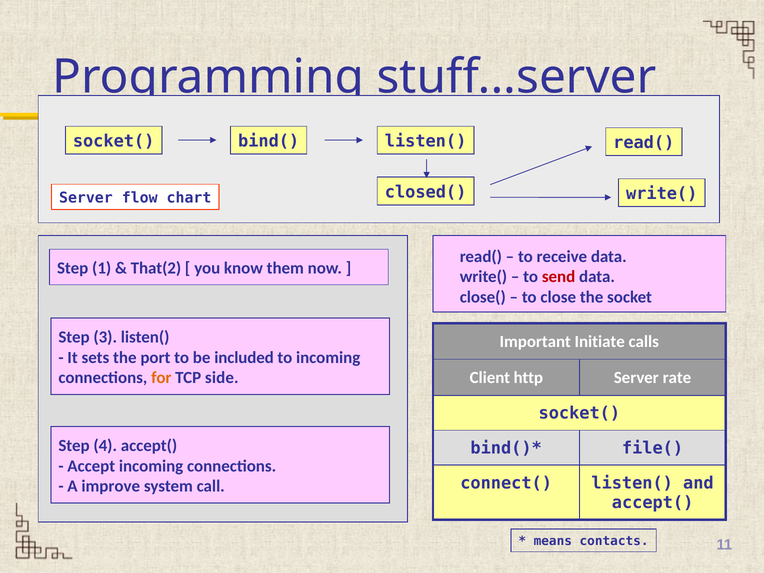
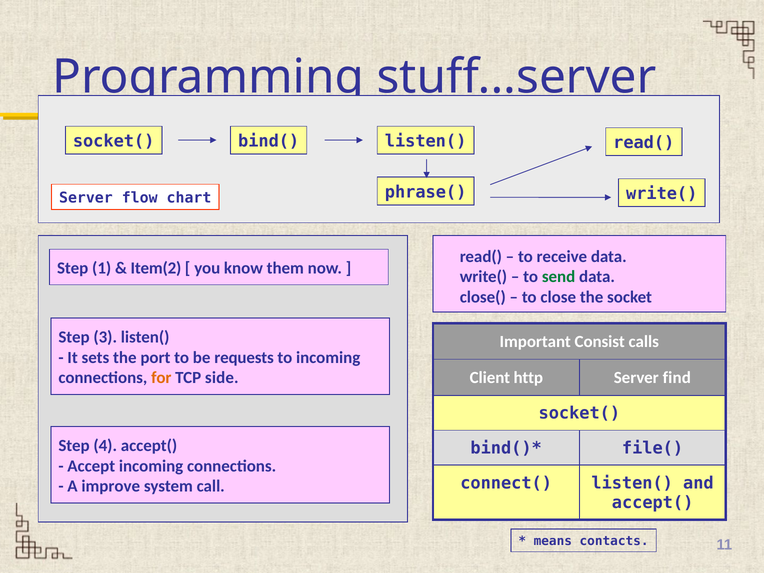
closed(: closed( -> phrase(
That(2: That(2 -> Item(2
send colour: red -> green
Initiate: Initiate -> Consist
included: included -> requests
rate: rate -> find
